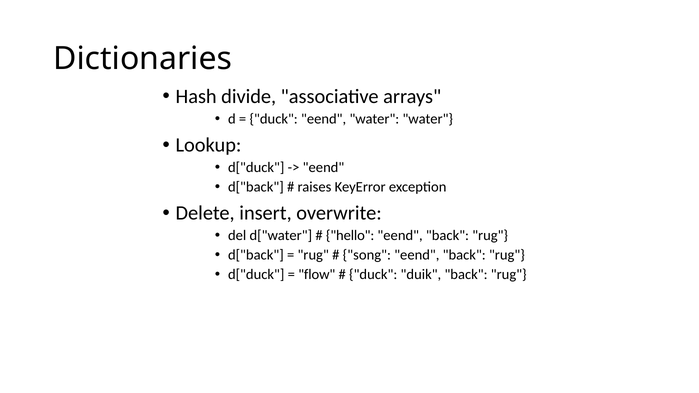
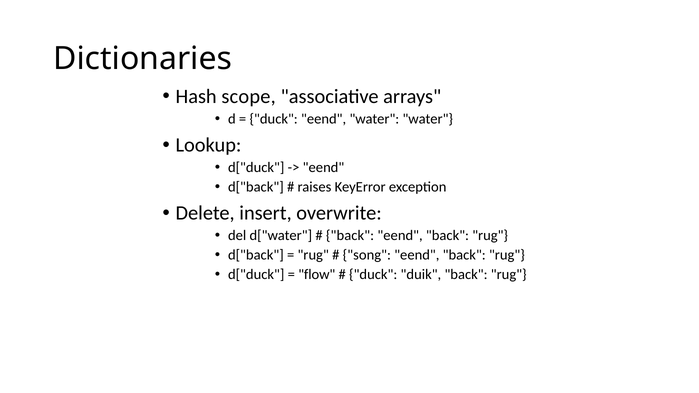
divide: divide -> scope
hello at (350, 236): hello -> back
